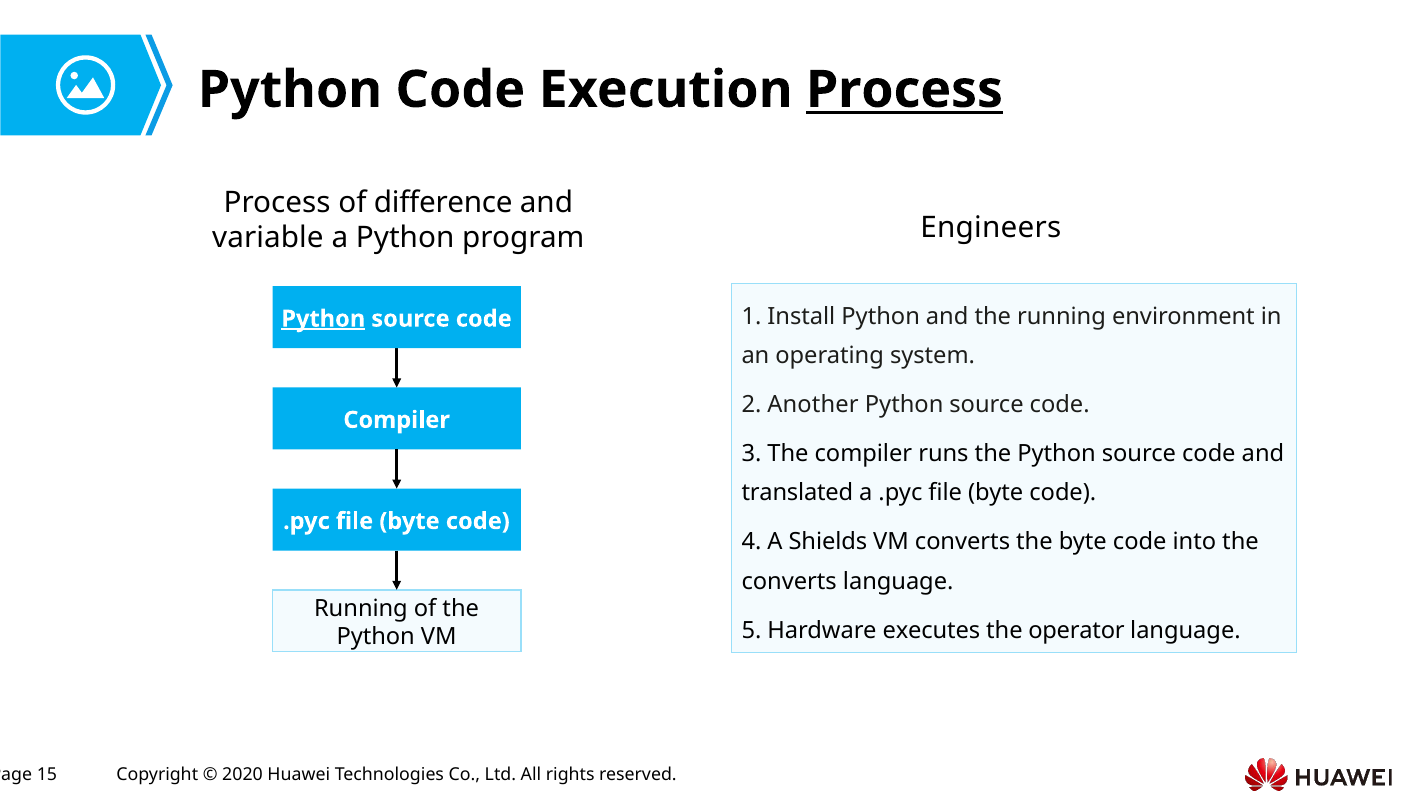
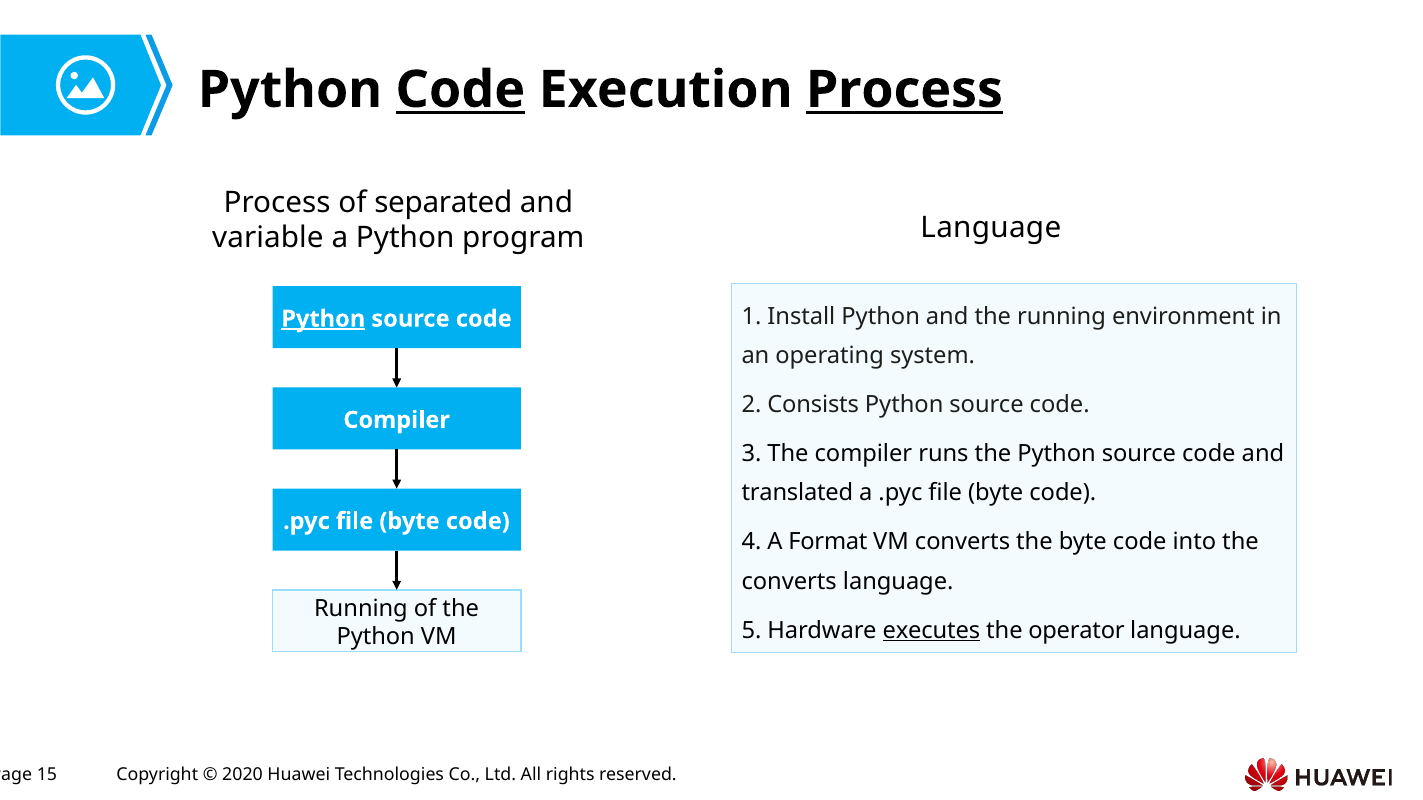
Code at (460, 90) underline: none -> present
difference: difference -> separated
program Engineers: Engineers -> Language
Another: Another -> Consists
Shields: Shields -> Format
executes underline: none -> present
